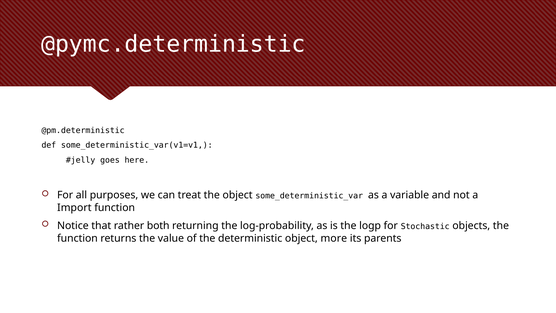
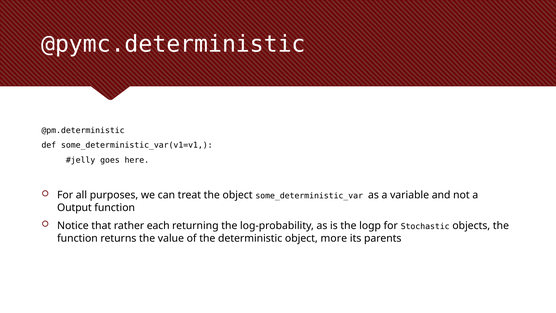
Import: Import -> Output
both: both -> each
